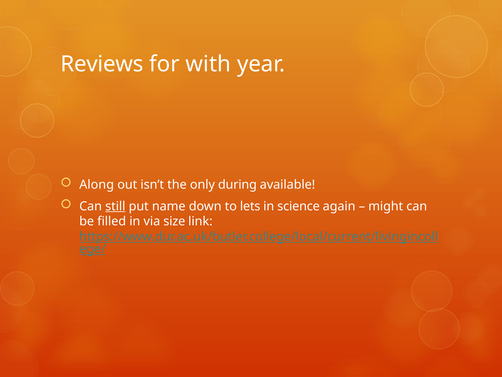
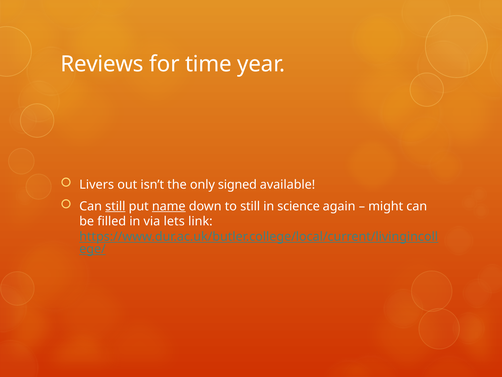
with: with -> time
Along: Along -> Livers
during: during -> signed
name underline: none -> present
to lets: lets -> still
size: size -> lets
